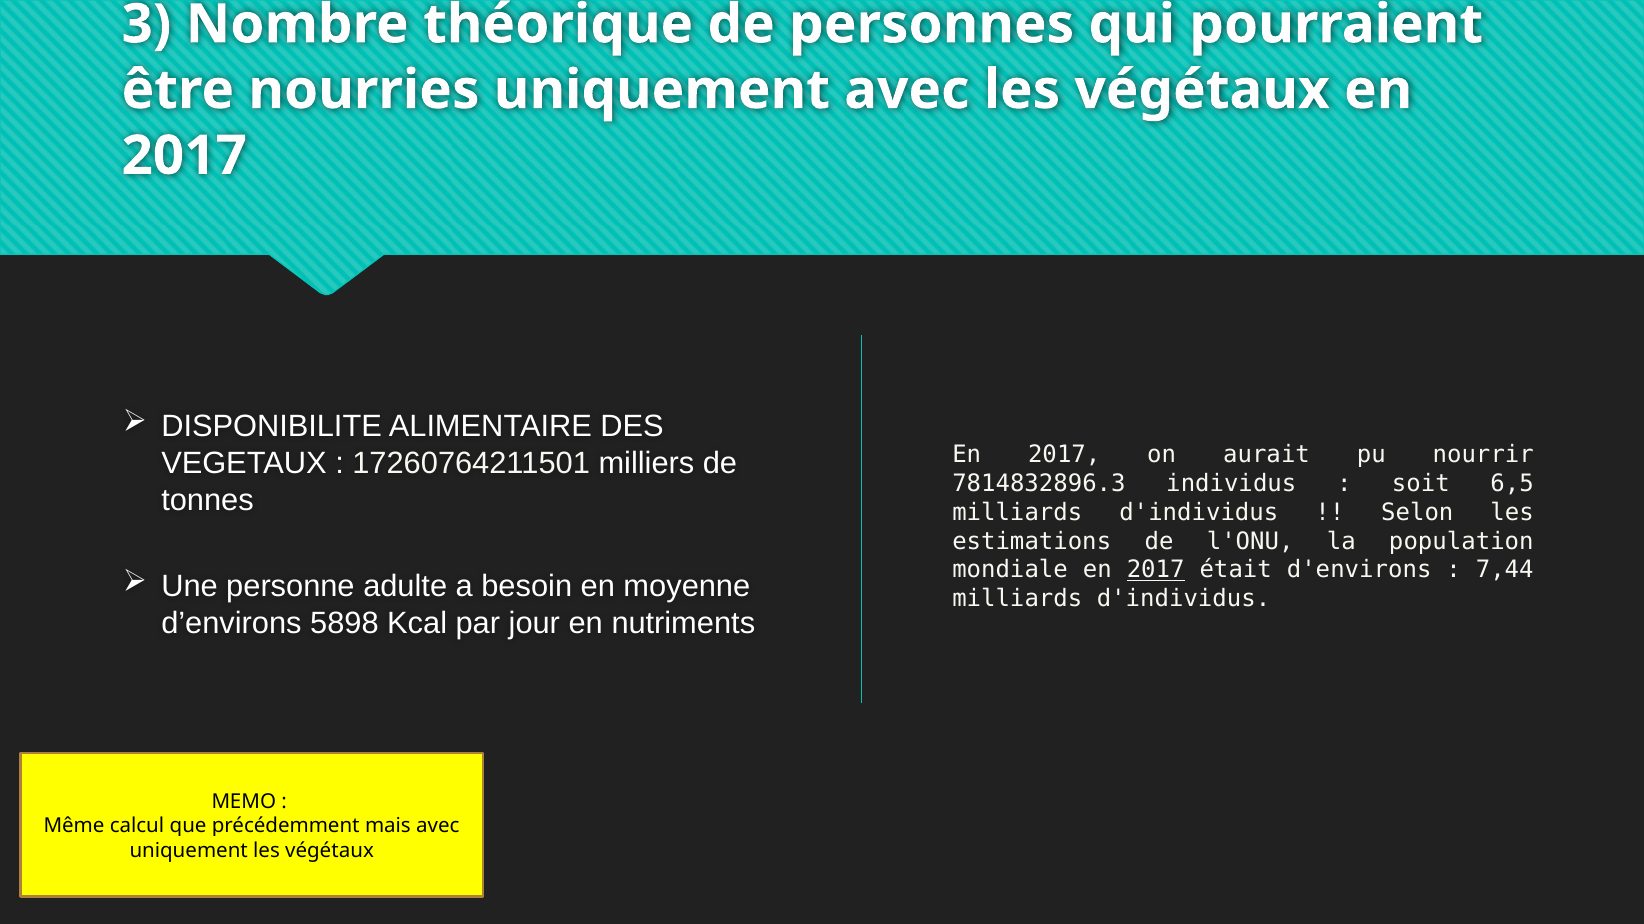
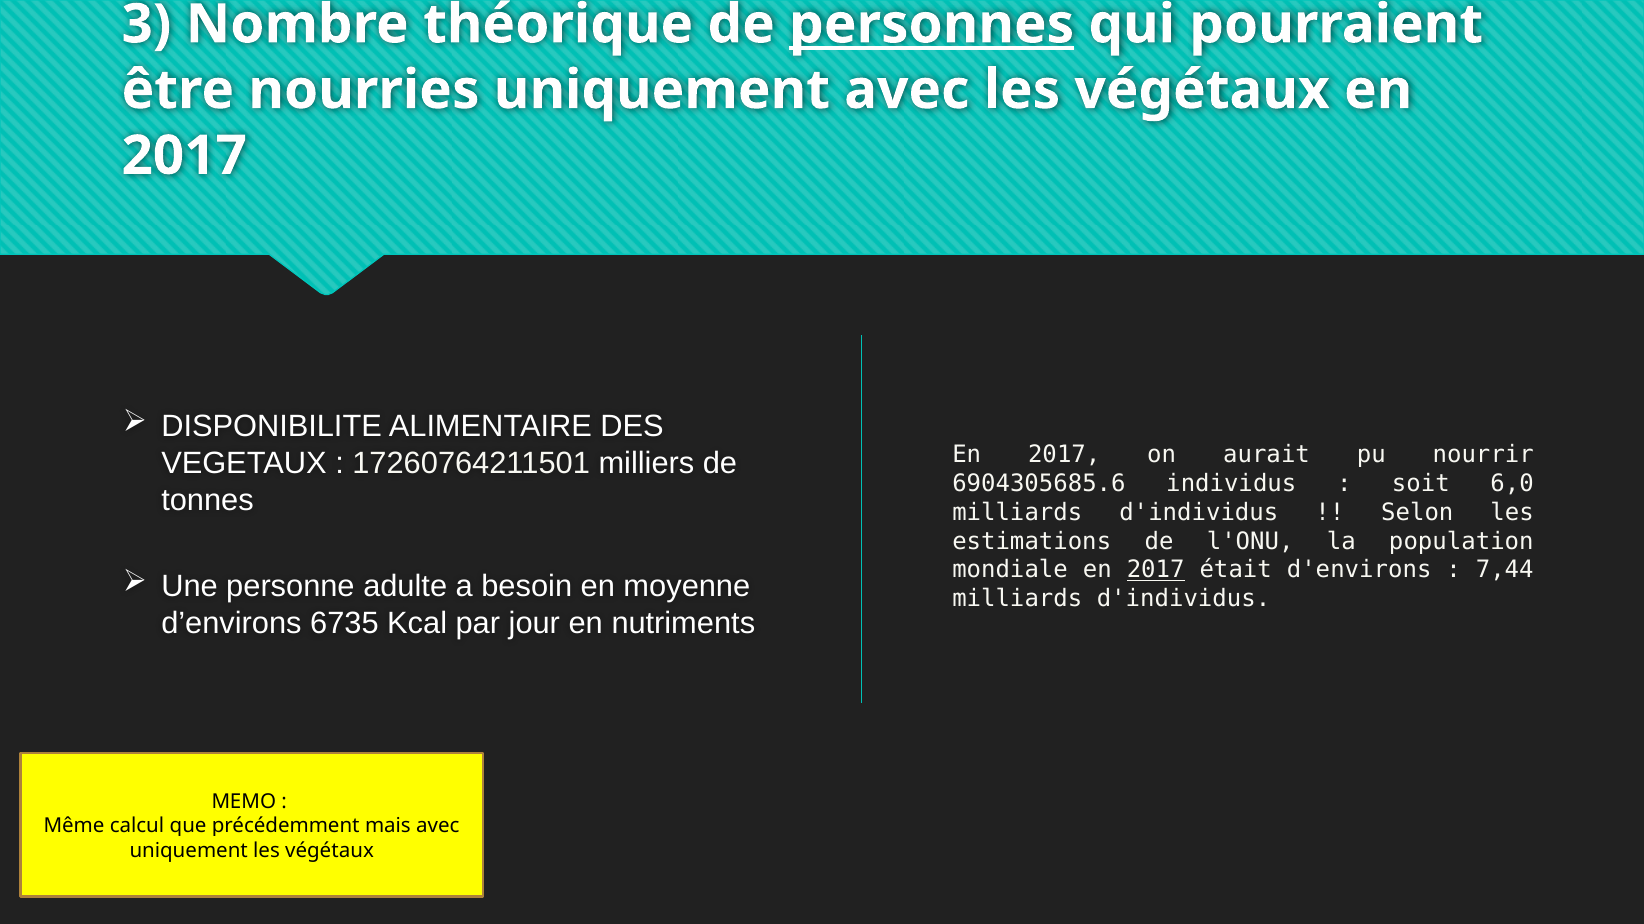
personnes underline: none -> present
7814832896.3: 7814832896.3 -> 6904305685.6
6,5: 6,5 -> 6,0
5898: 5898 -> 6735
